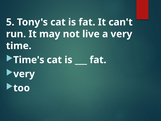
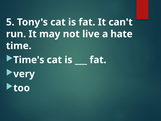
a very: very -> hate
